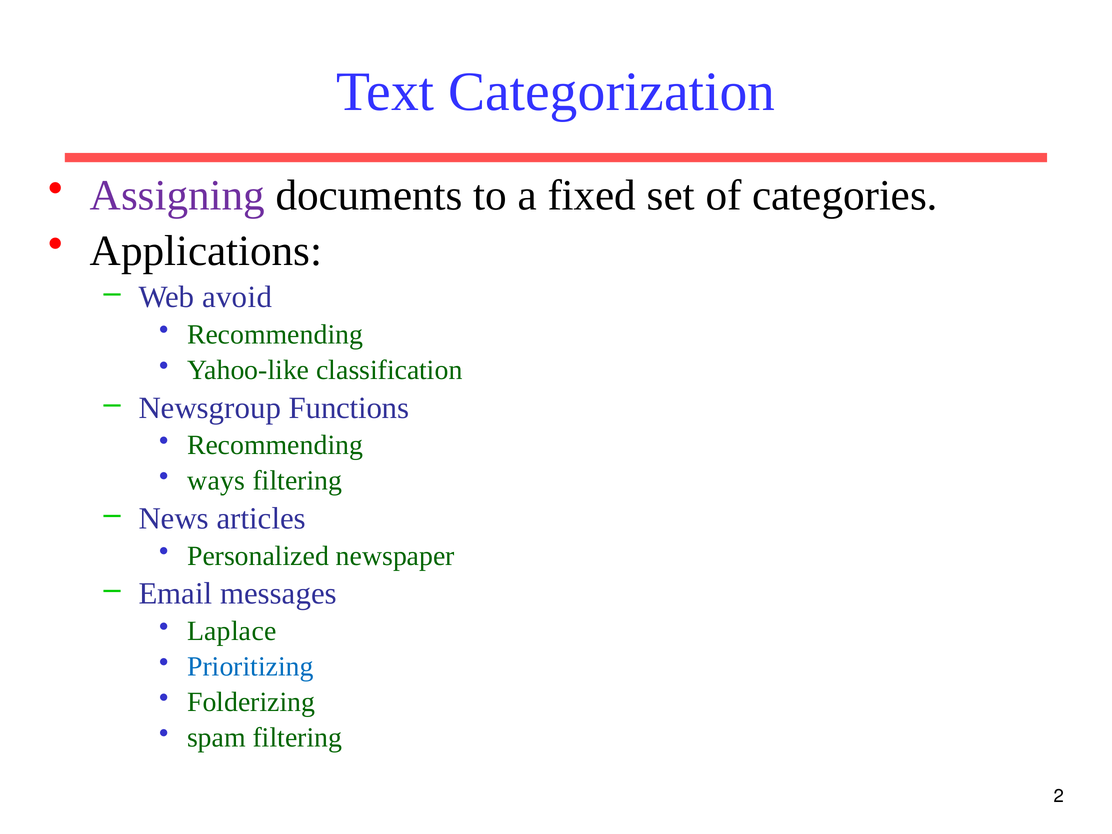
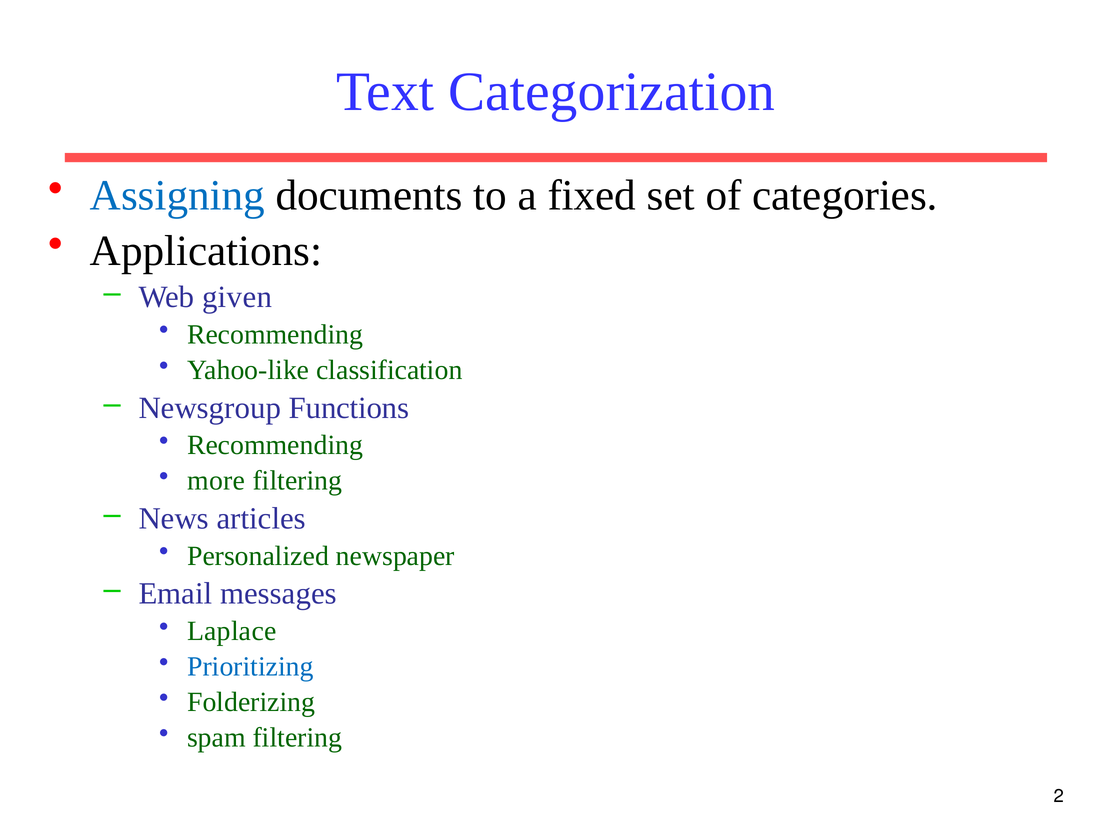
Assigning colour: purple -> blue
avoid: avoid -> given
ways: ways -> more
